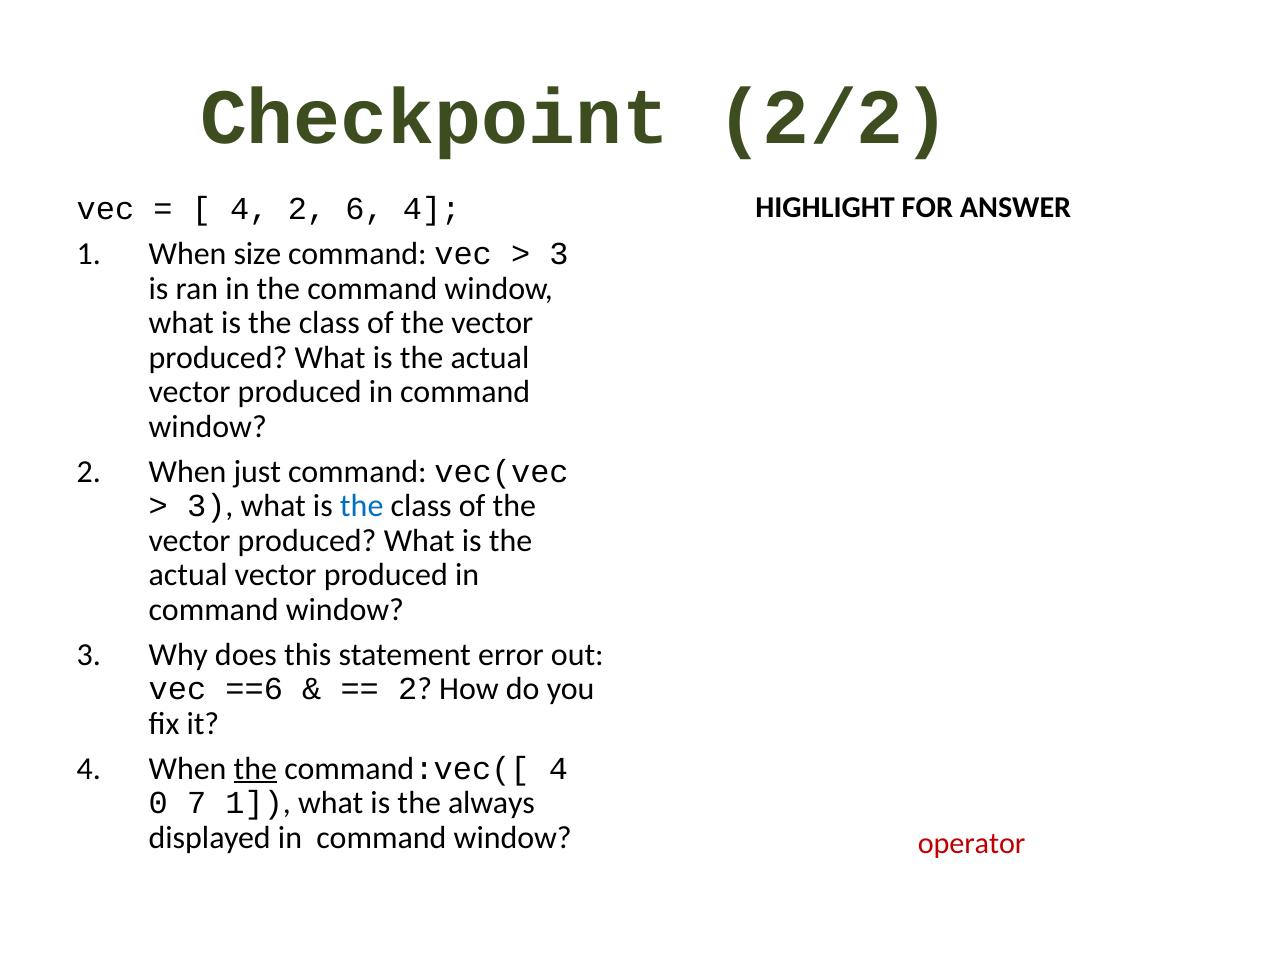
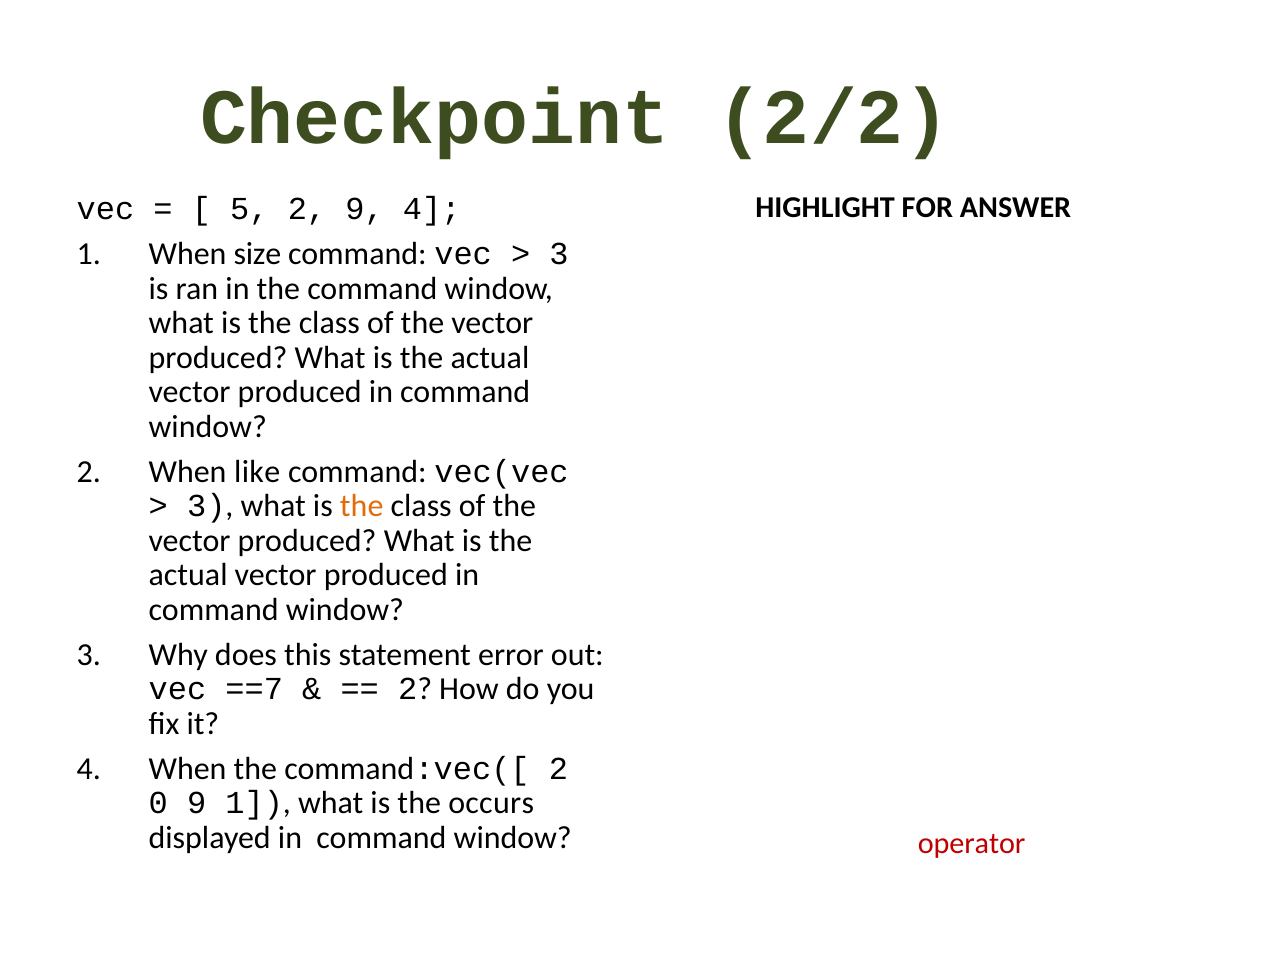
4 at (249, 209): 4 -> 5
2 6: 6 -> 9
just: just -> like
the at (362, 506) colour: blue -> orange
==6: ==6 -> ==7
the at (255, 768) underline: present -> none
command:vec([ 4: 4 -> 2
0 7: 7 -> 9
always: always -> occurs
